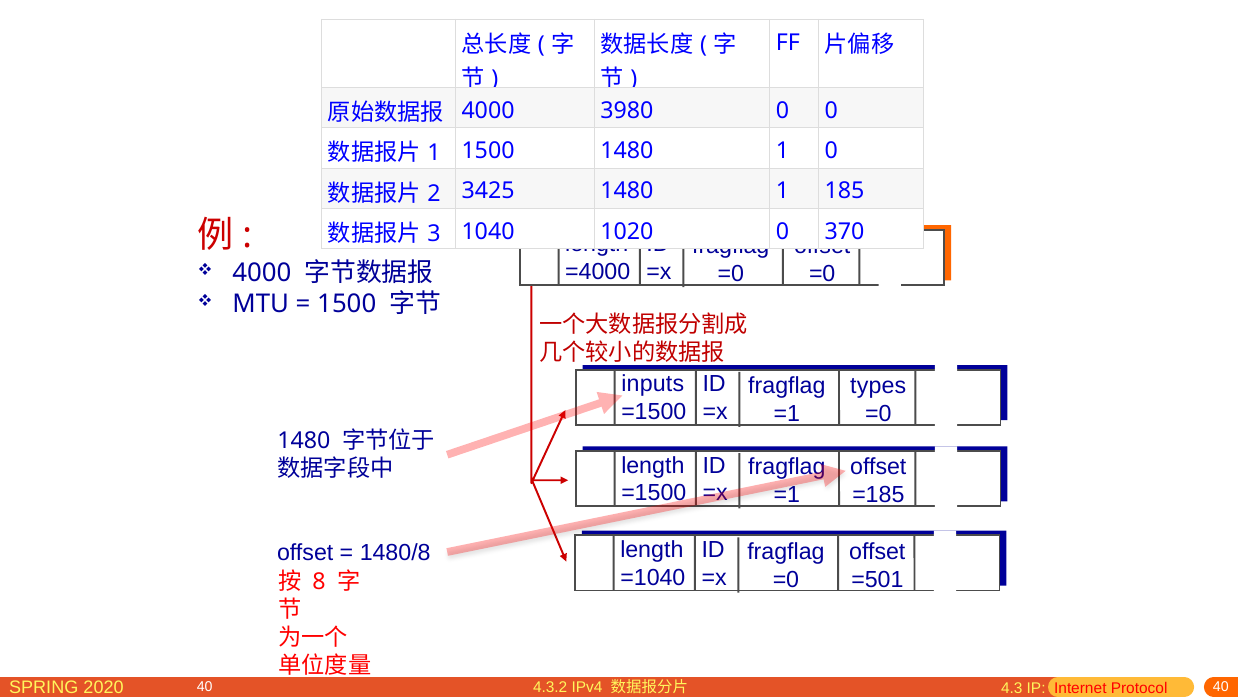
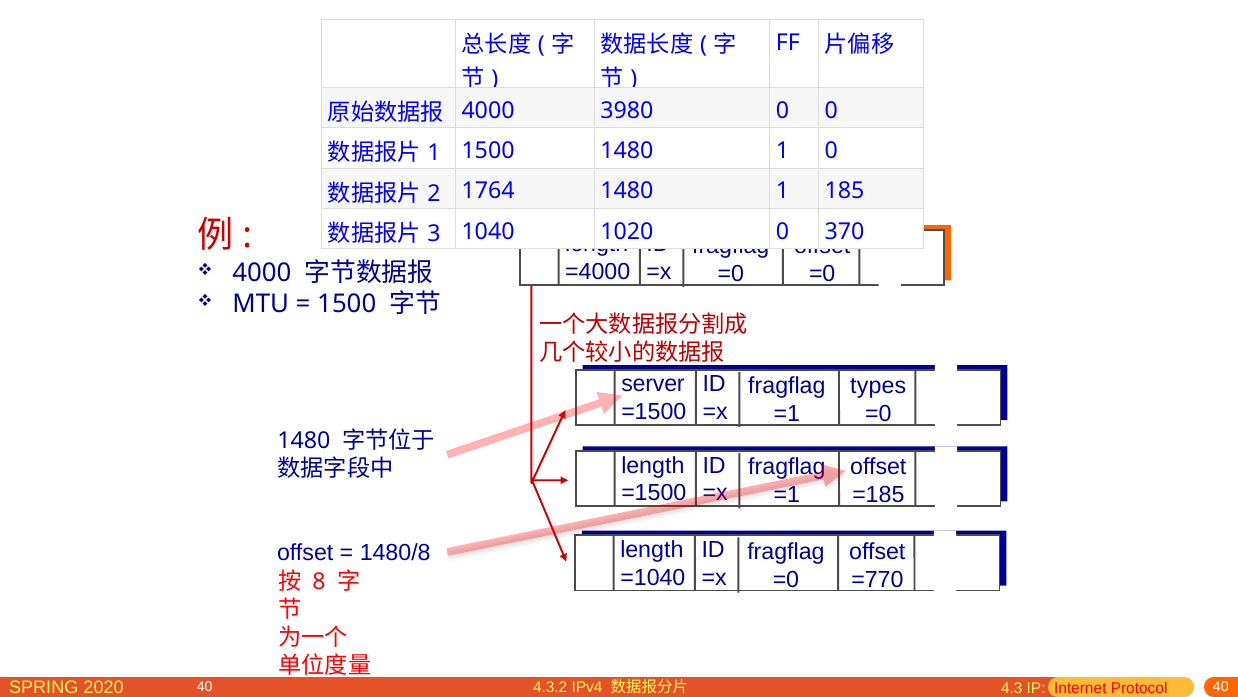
3425: 3425 -> 1764
inputs: inputs -> server
=501: =501 -> =770
